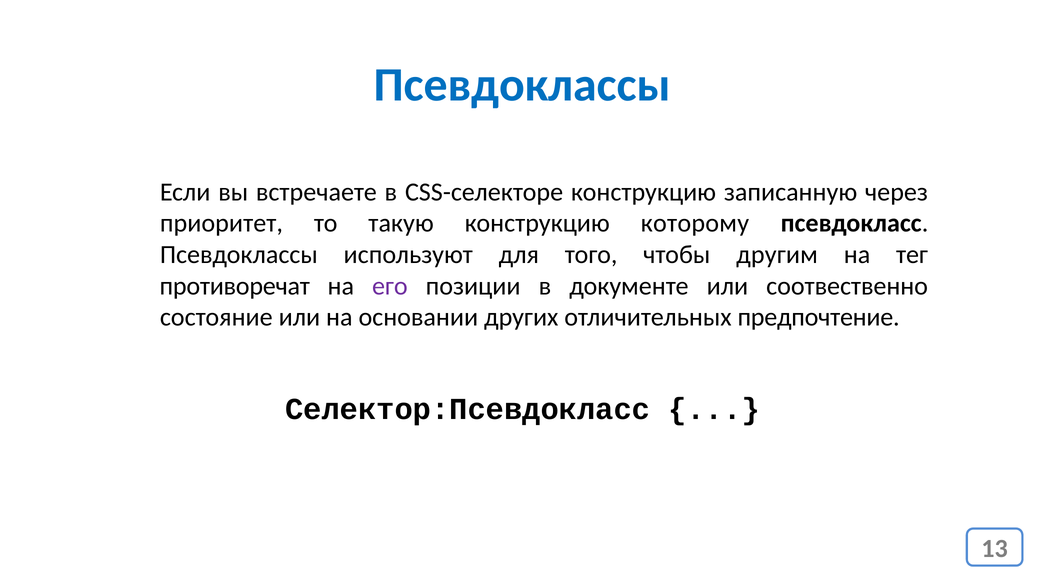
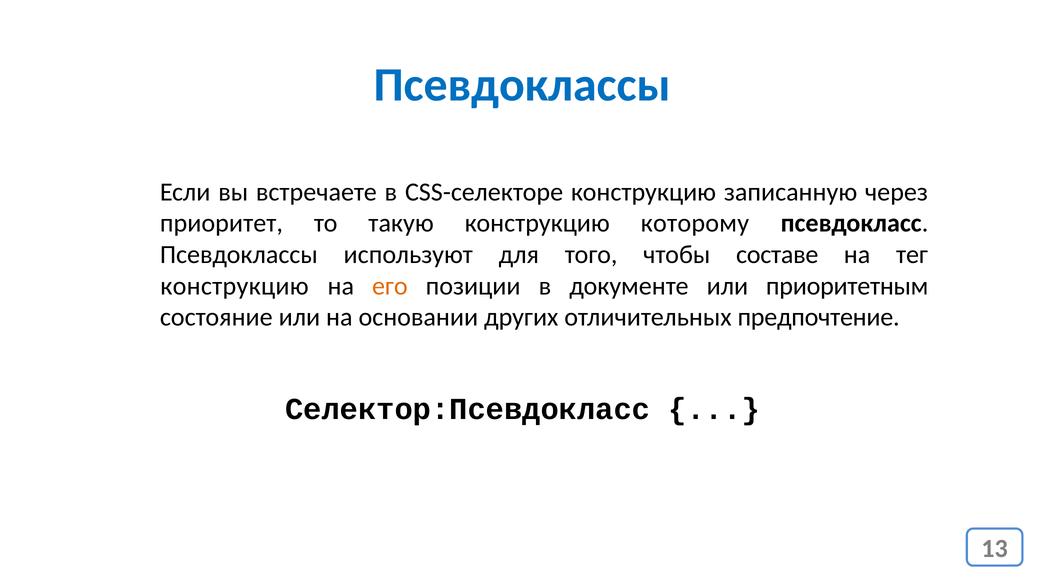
другим: другим -> составе
противоречат at (235, 286): противоречат -> конструкцию
его colour: purple -> orange
соотвественно: соотвественно -> приоритетным
